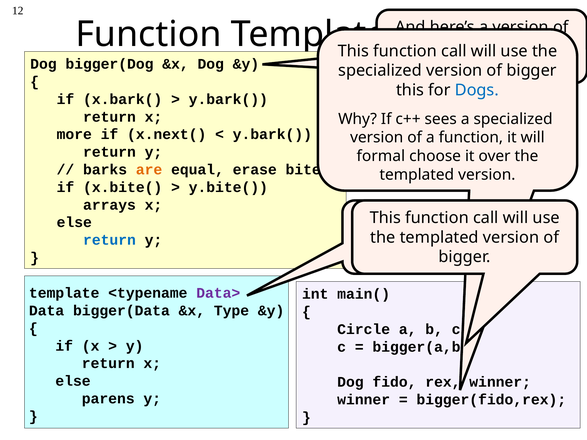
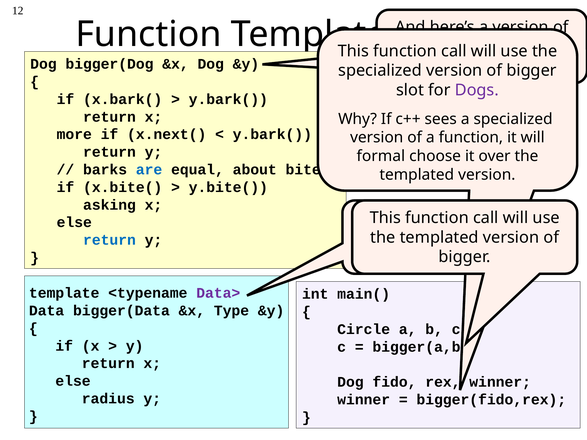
this at (410, 90): this -> slot
Dogs at (477, 90) colour: blue -> purple
are colour: orange -> blue
erase: erase -> about
arrays: arrays -> asking
parens: parens -> radius
